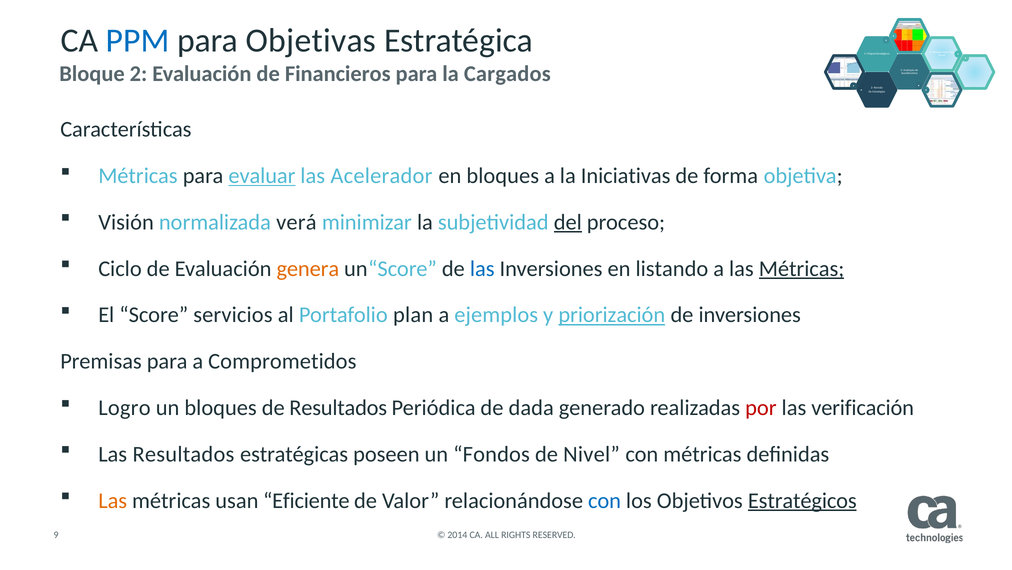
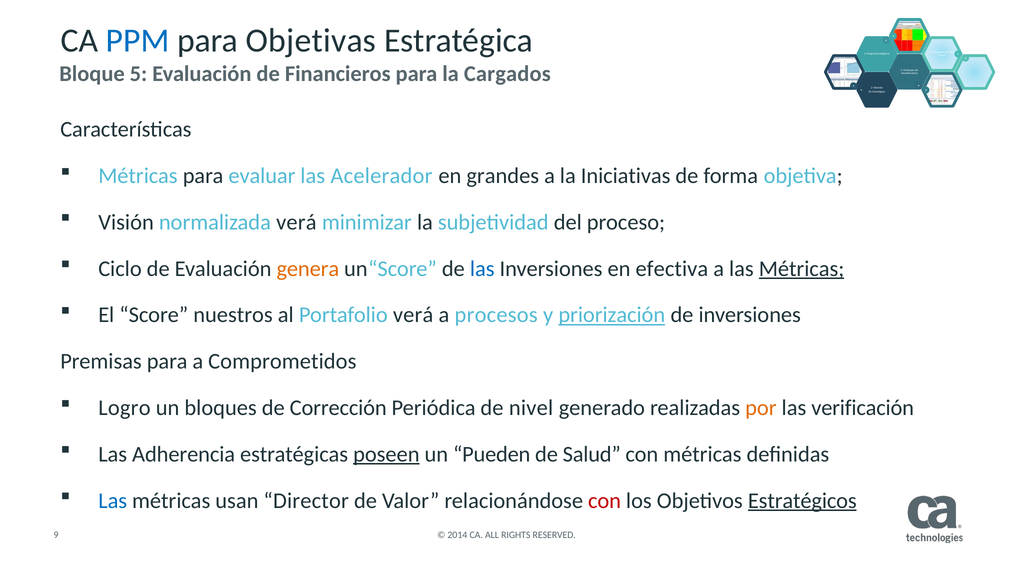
2: 2 -> 5
evaluar underline: present -> none
en bloques: bloques -> grandes
del underline: present -> none
listando: listando -> efectiva
servicios: servicios -> nuestros
Portafolio plan: plan -> verá
ejemplos: ejemplos -> procesos
de Resultados: Resultados -> Corrección
dada: dada -> nivel
por colour: red -> orange
Las Resultados: Resultados -> Adherencia
poseen underline: none -> present
Fondos: Fondos -> Pueden
Nivel: Nivel -> Salud
Las at (113, 500) colour: orange -> blue
Eficiente: Eficiente -> Director
con at (605, 500) colour: blue -> red
